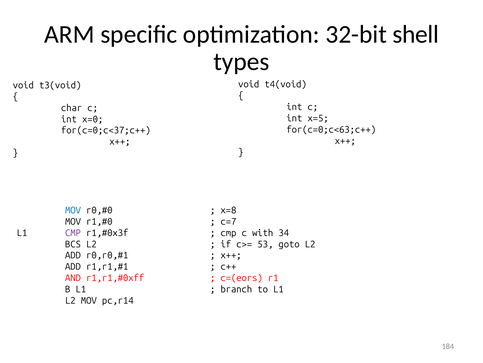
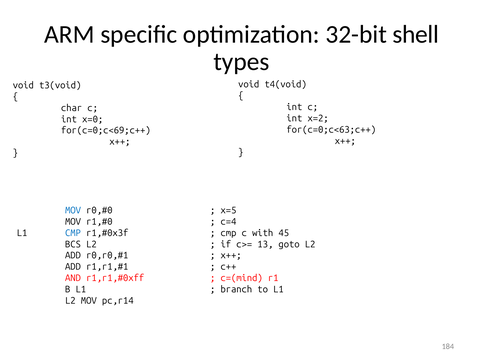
x=5: x=5 -> x=2
for(c=0;c<37;c++: for(c=0;c<37;c++ -> for(c=0;c<69;c++
x=8: x=8 -> x=5
c=7: c=7 -> c=4
CMP at (73, 232) colour: purple -> blue
34: 34 -> 45
53: 53 -> 13
c=(eors: c=(eors -> c=(mind
